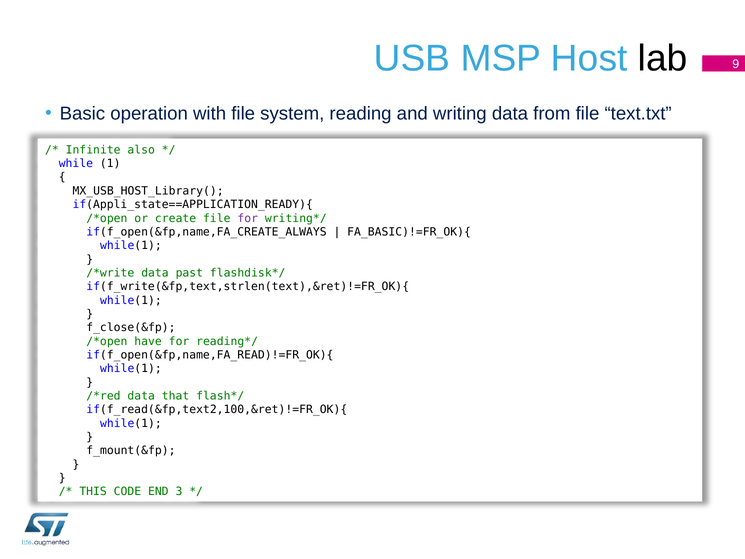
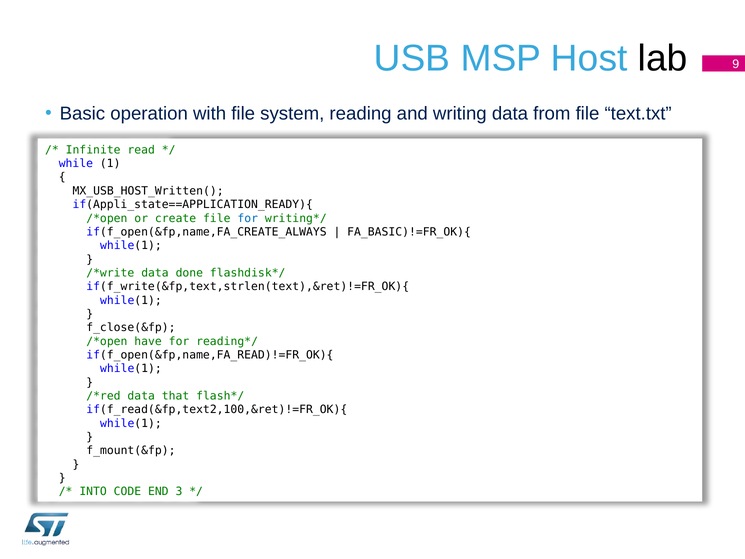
also: also -> read
MX_USB_HOST_Library(: MX_USB_HOST_Library( -> MX_USB_HOST_Written(
for at (248, 218) colour: purple -> blue
past: past -> done
THIS: THIS -> INTO
